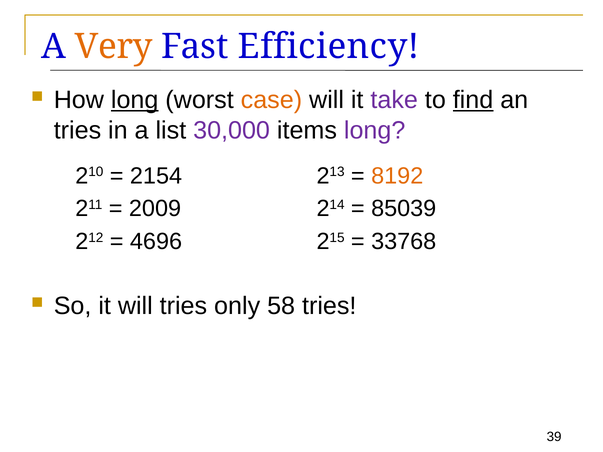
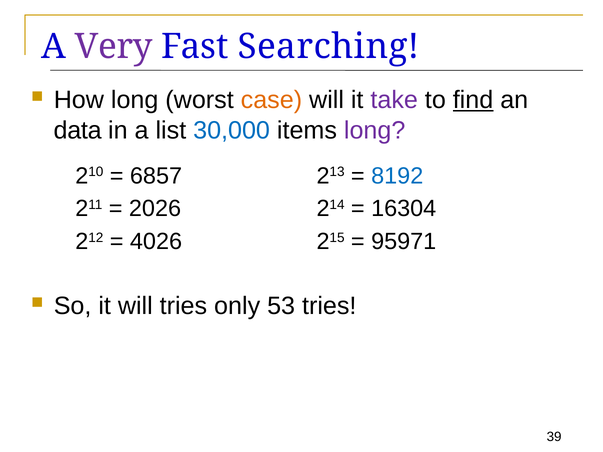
Very colour: orange -> purple
Efficiency: Efficiency -> Searching
long at (135, 100) underline: present -> none
tries at (77, 130): tries -> data
30,000 colour: purple -> blue
2154: 2154 -> 6857
8192 colour: orange -> blue
2009: 2009 -> 2026
85039: 85039 -> 16304
4696: 4696 -> 4026
33768: 33768 -> 95971
58: 58 -> 53
